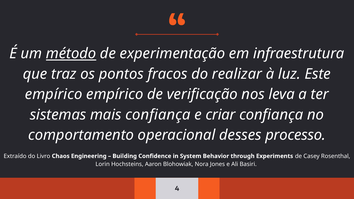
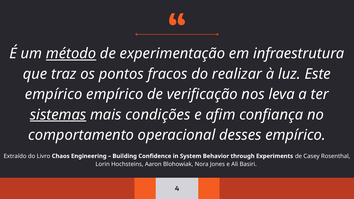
sistemas underline: none -> present
mais confiança: confiança -> condições
criar: criar -> afim
desses processo: processo -> empírico
